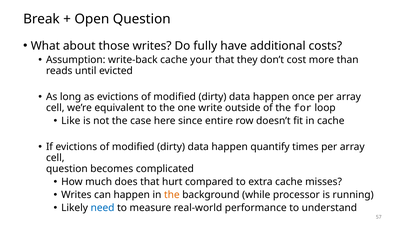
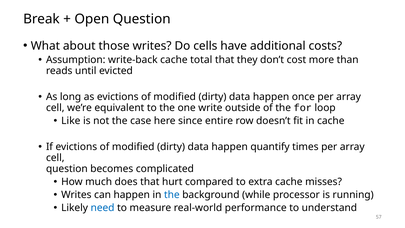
fully: fully -> cells
your: your -> total
the at (172, 195) colour: orange -> blue
